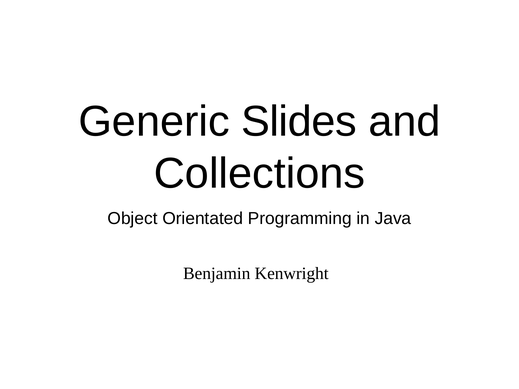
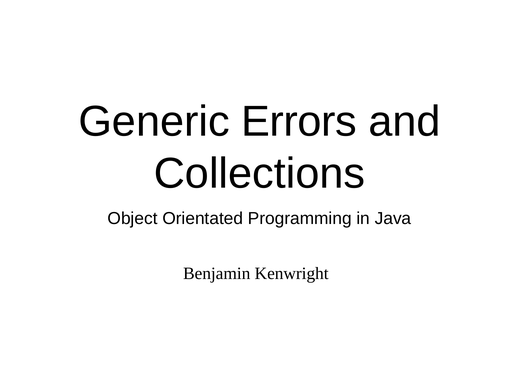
Slides: Slides -> Errors
